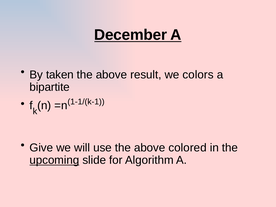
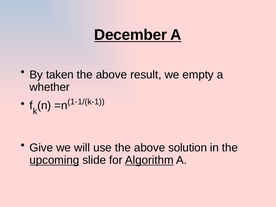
colors: colors -> empty
bipartite: bipartite -> whether
colored: colored -> solution
Algorithm underline: none -> present
